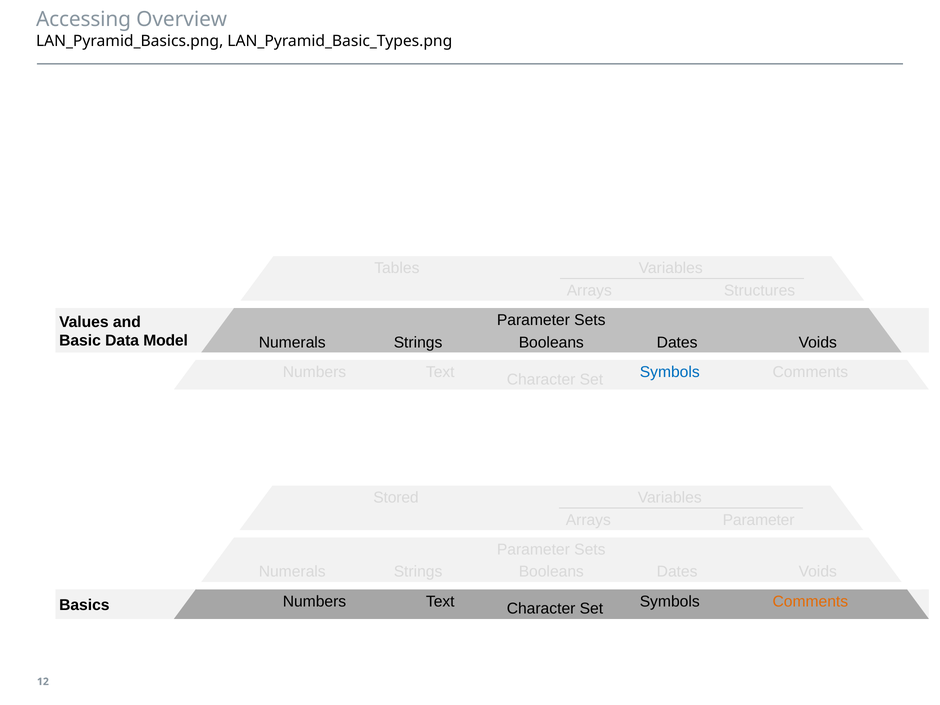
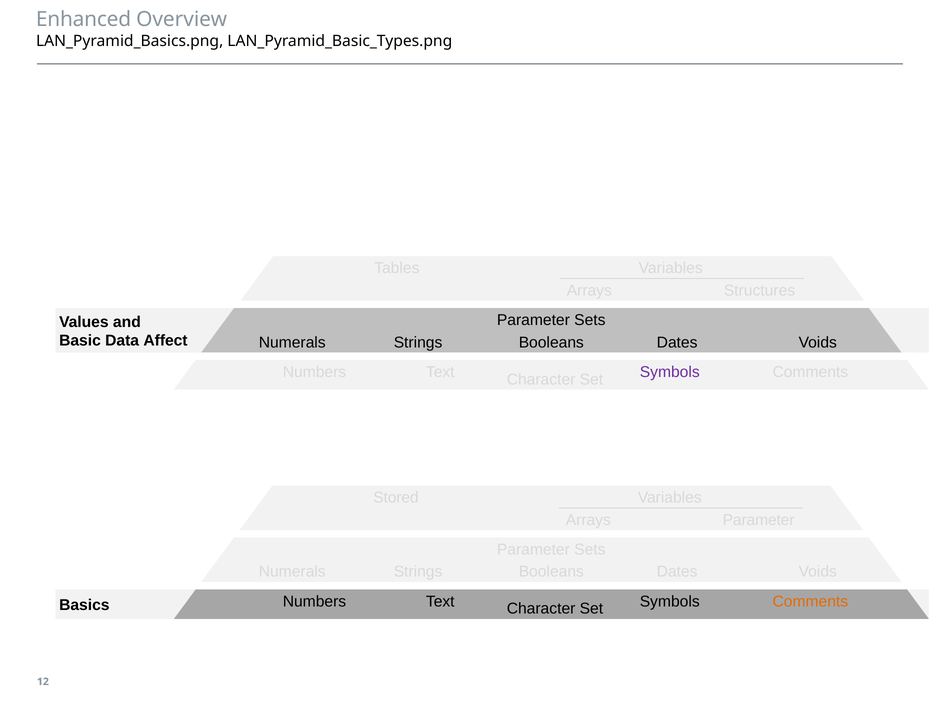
Accessing: Accessing -> Enhanced
Model: Model -> Affect
Symbols at (670, 372) colour: blue -> purple
